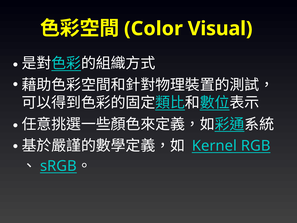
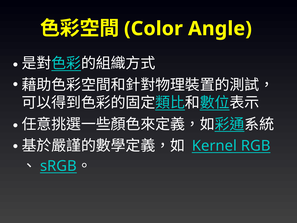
Visual: Visual -> Angle
